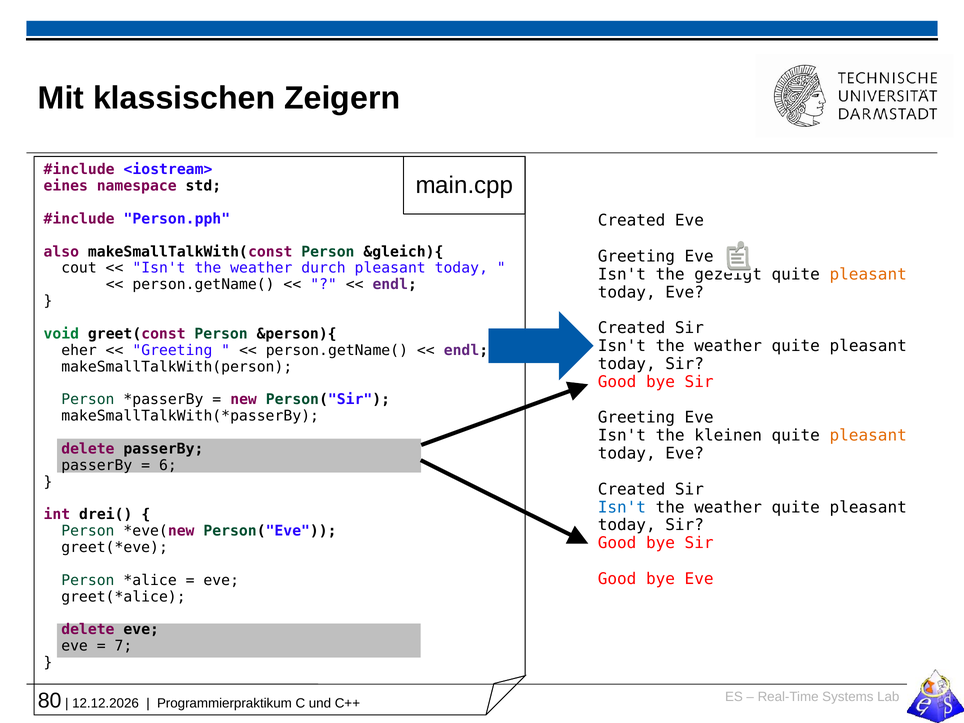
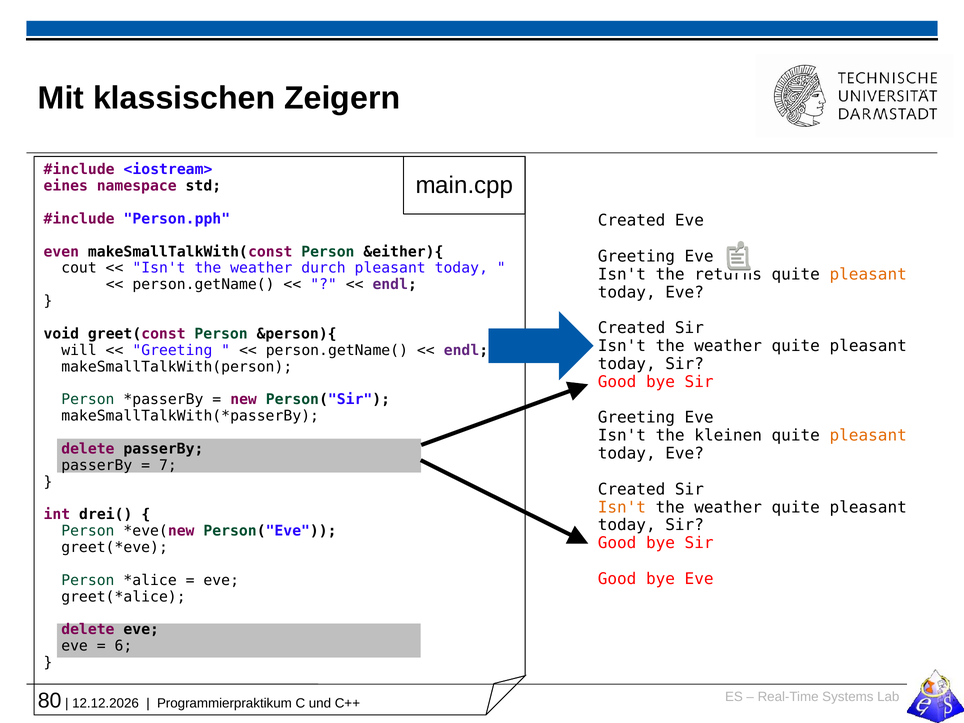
also: also -> even
&gleich){: &gleich){ -> &either){
gezeigt: gezeigt -> returns
void colour: green -> black
eher: eher -> will
6: 6 -> 7
Isn't at (622, 507) colour: blue -> orange
7: 7 -> 6
